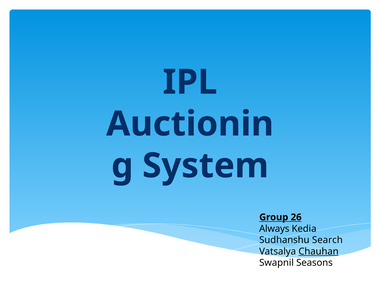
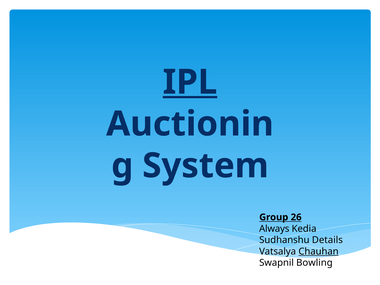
IPL underline: none -> present
Search: Search -> Details
Seasons: Seasons -> Bowling
